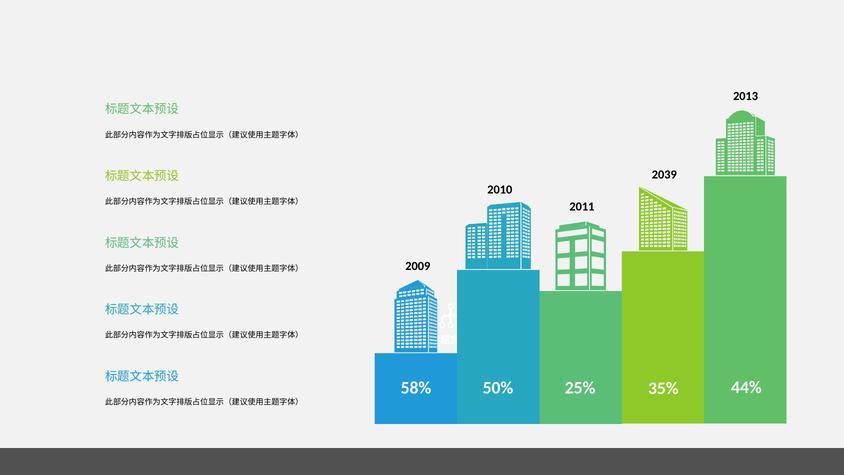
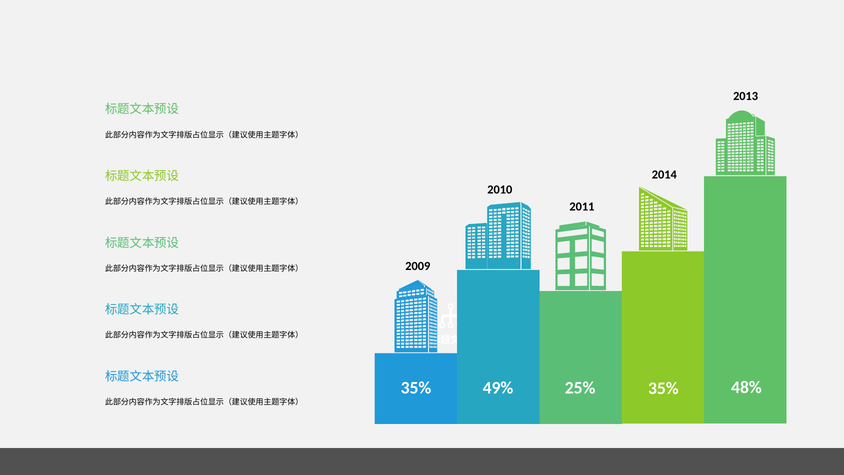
2039: 2039 -> 2014
44%: 44% -> 48%
50%: 50% -> 49%
58% at (416, 388): 58% -> 35%
